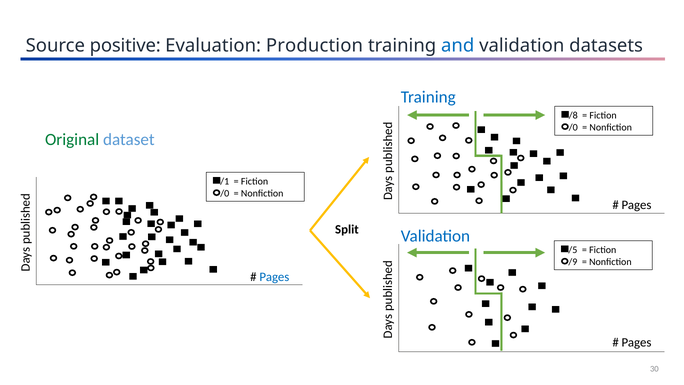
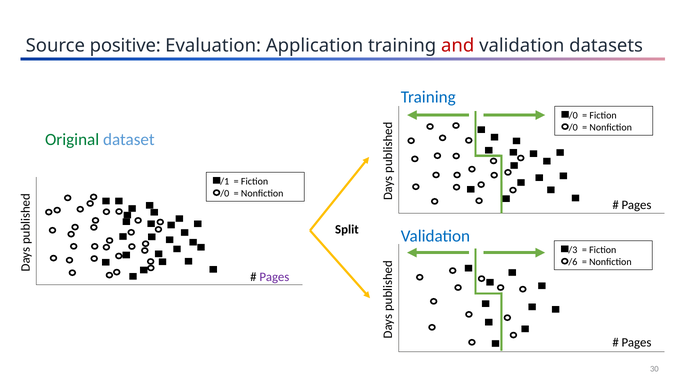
Production: Production -> Application
and colour: blue -> red
/8 at (573, 116): /8 -> /0
/5: /5 -> /3
/9: /9 -> /6
Pages at (274, 277) colour: blue -> purple
